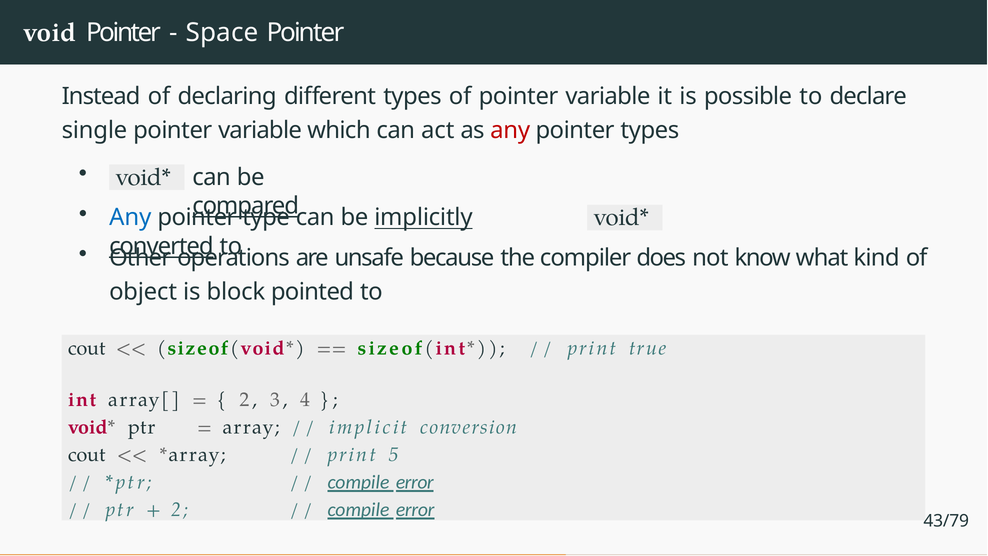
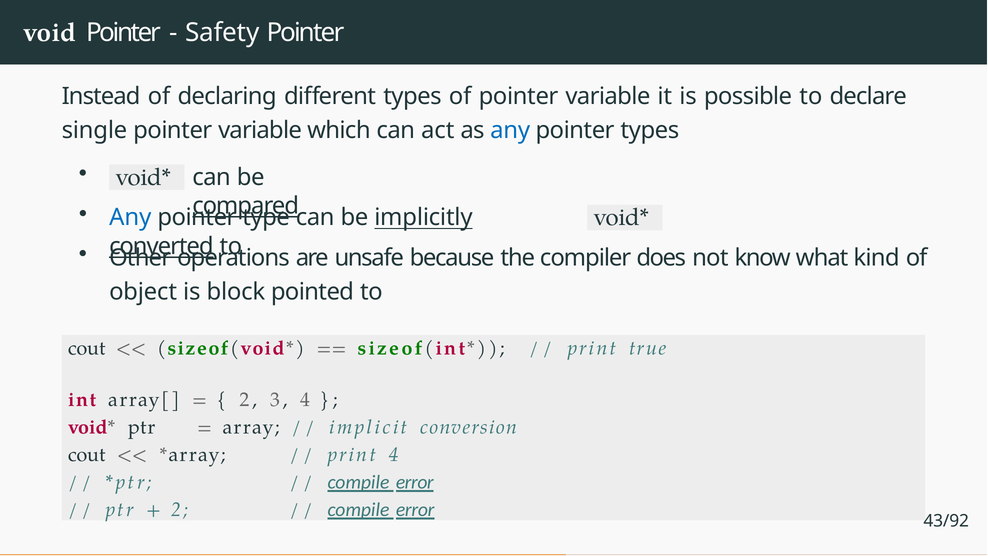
Space: Space -> Safety
any at (510, 130) colour: red -> blue
print 5: 5 -> 4
43/79: 43/79 -> 43/92
